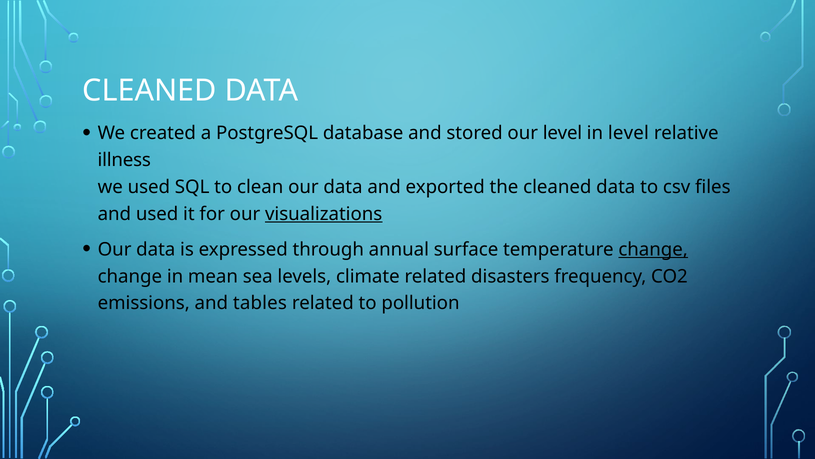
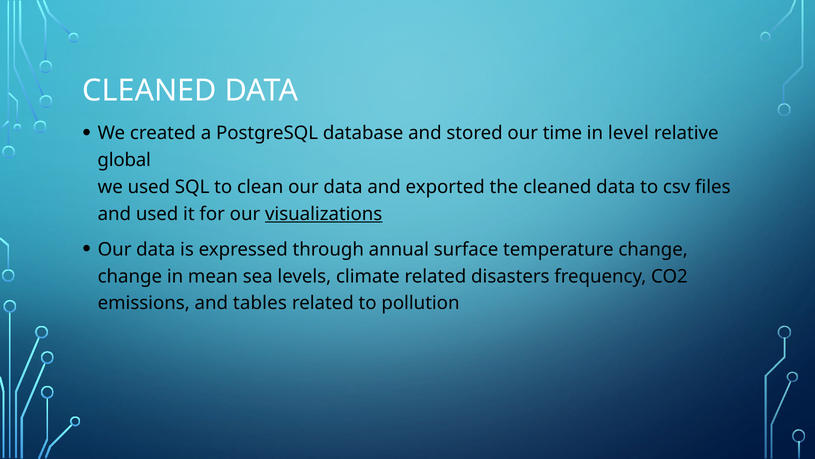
our level: level -> time
illness: illness -> global
change at (653, 249) underline: present -> none
